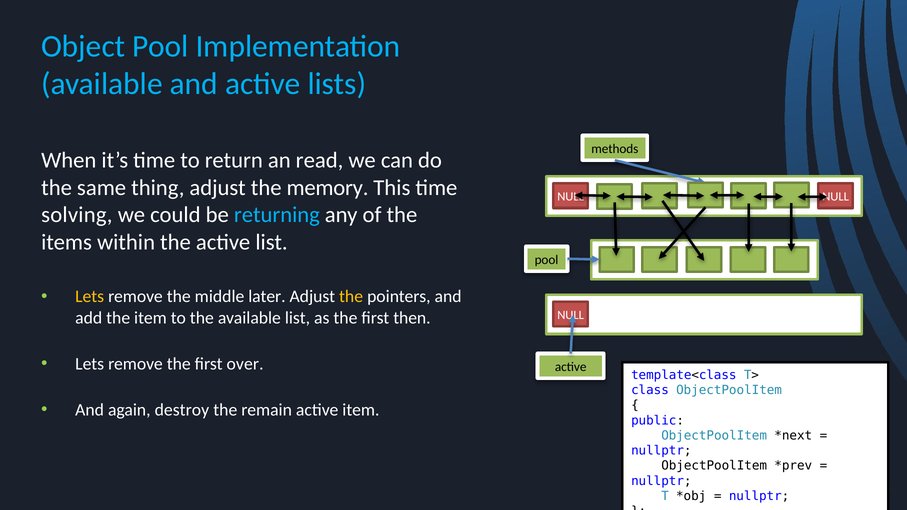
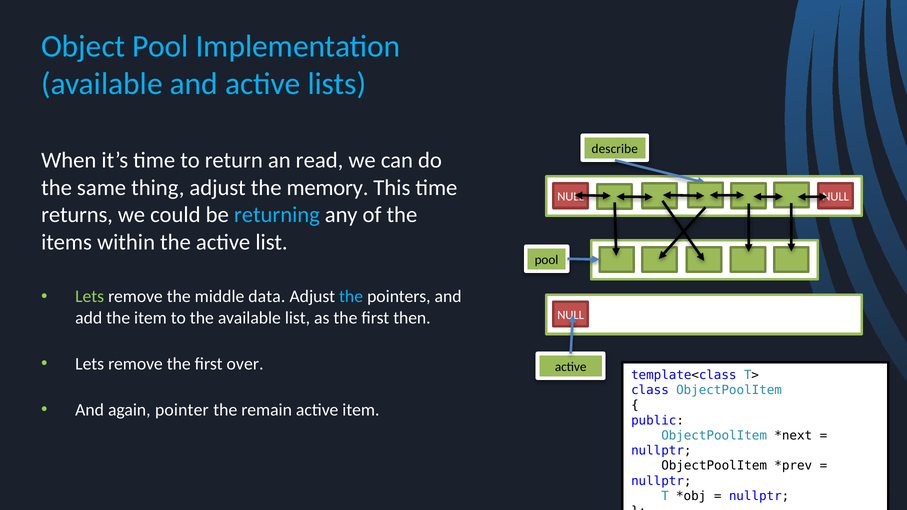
methods: methods -> describe
solving: solving -> returns
Lets at (90, 297) colour: yellow -> light green
later: later -> data
the at (351, 297) colour: yellow -> light blue
destroy: destroy -> pointer
